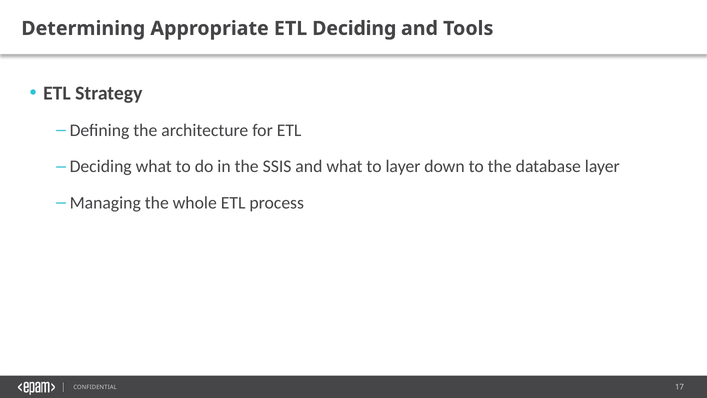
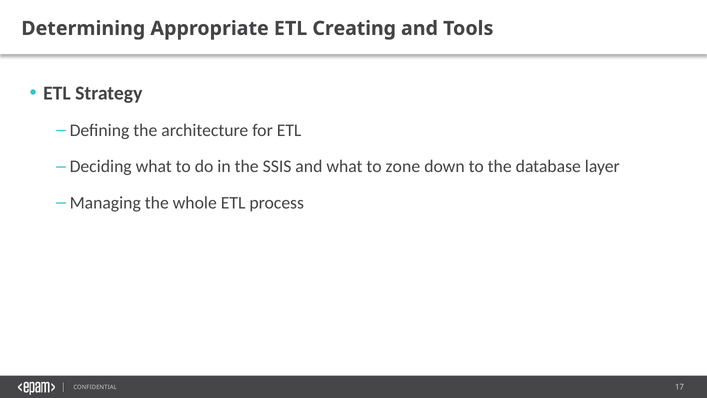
Appropriate ETL Deciding: Deciding -> Creating
to layer: layer -> zone
